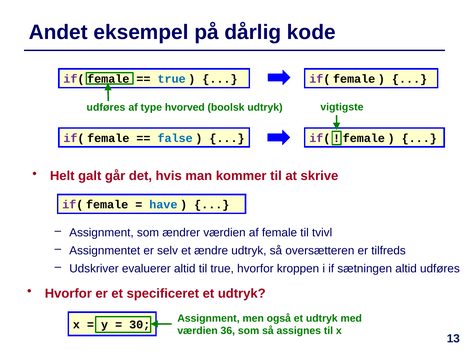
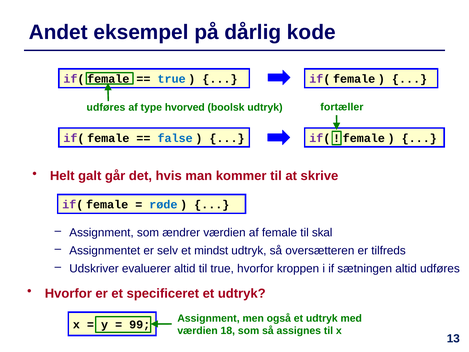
vigtigste: vigtigste -> fortæller
have: have -> røde
tvivl: tvivl -> skal
ændre: ændre -> mindst
30: 30 -> 99
36: 36 -> 18
